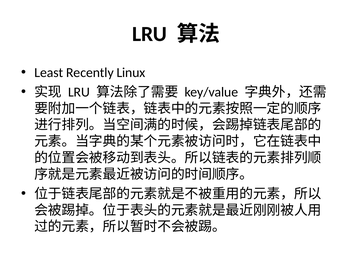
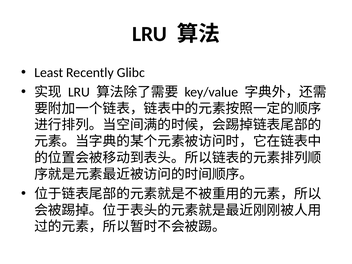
Linux: Linux -> Glibc
